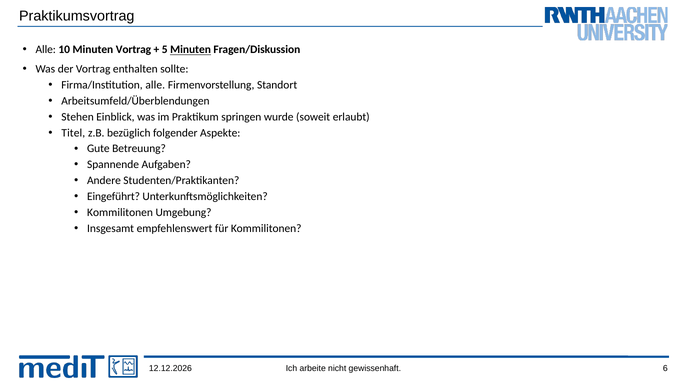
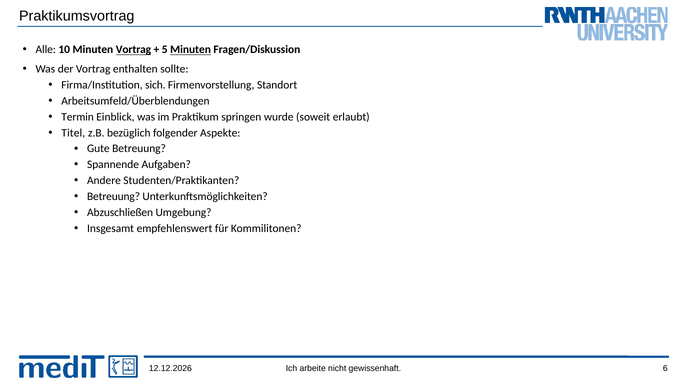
Vortrag at (133, 50) underline: none -> present
Firma/Institution alle: alle -> sich
Stehen: Stehen -> Termin
Eingeführt at (114, 197): Eingeführt -> Betreuung
Kommilitonen at (120, 213): Kommilitonen -> Abzuschließen
